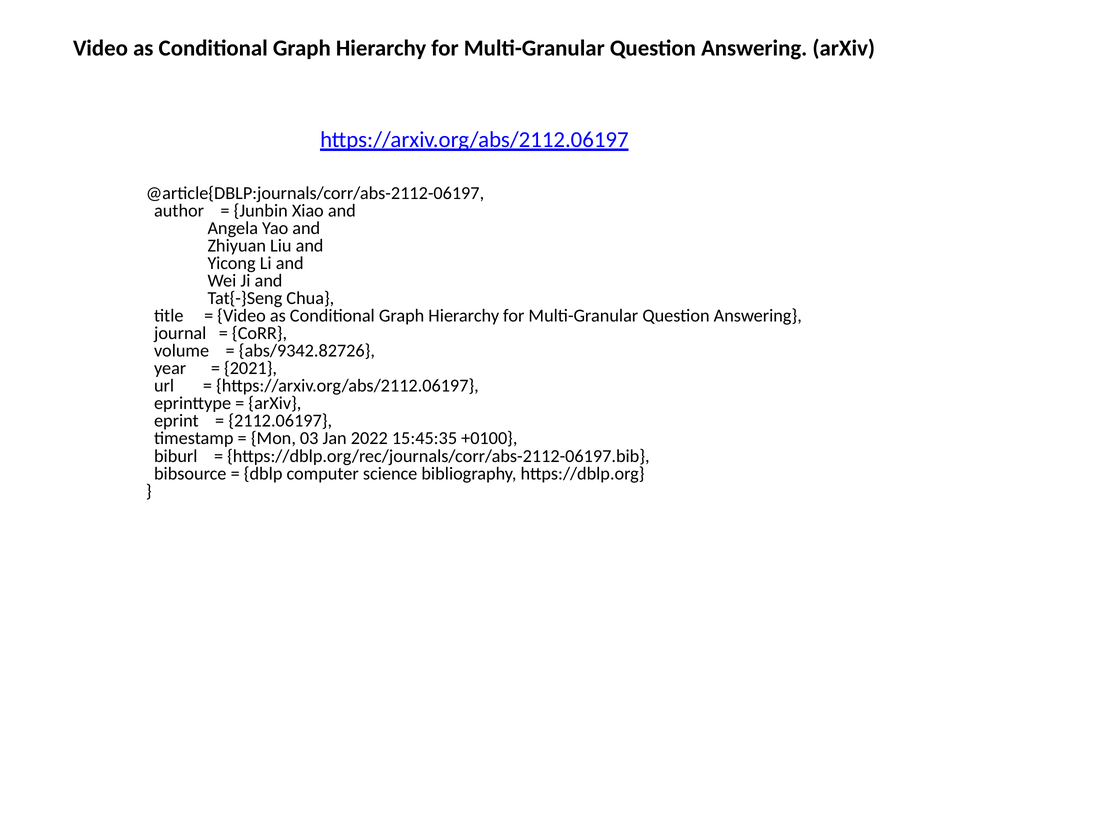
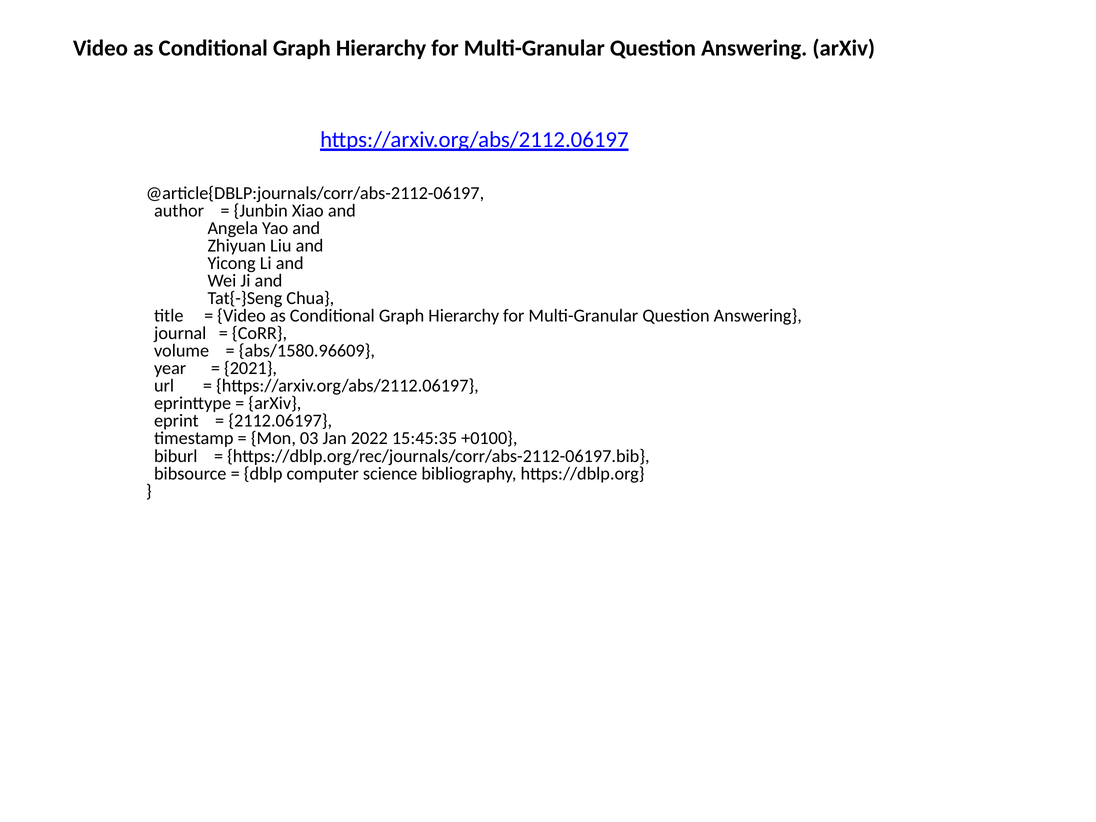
abs/9342.82726: abs/9342.82726 -> abs/1580.96609
